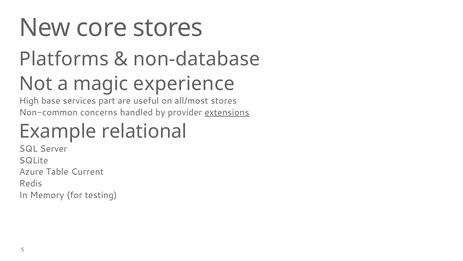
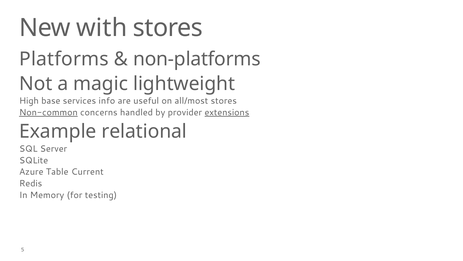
core: core -> with
non-database: non-database -> non-platforms
experience: experience -> lightweight
part: part -> info
Non-common underline: none -> present
